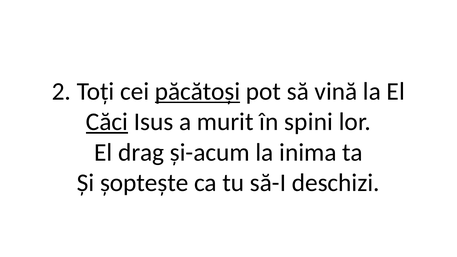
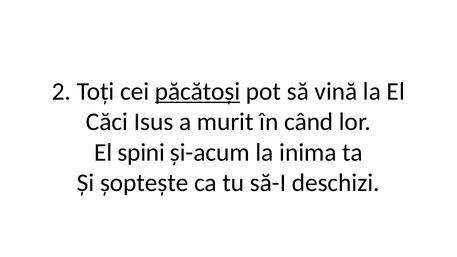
Căci underline: present -> none
spini: spini -> când
drag: drag -> spini
